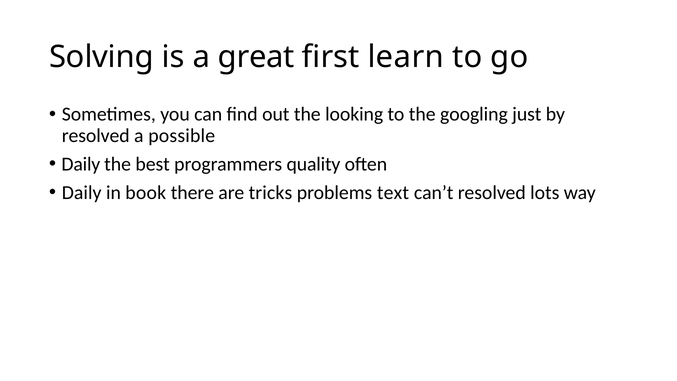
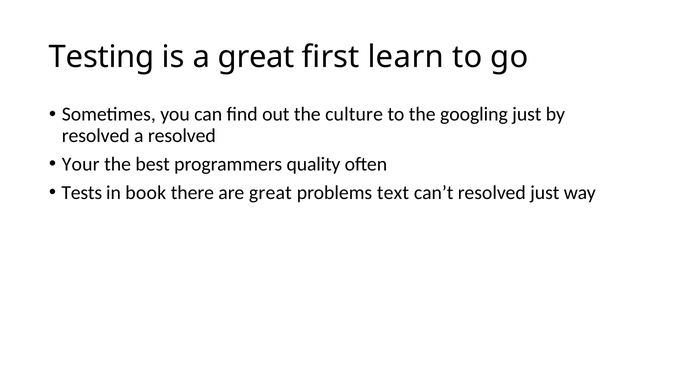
Solving: Solving -> Testing
looking: looking -> culture
a possible: possible -> resolved
Daily at (81, 164): Daily -> Your
Daily at (82, 193): Daily -> Tests
are tricks: tricks -> great
resolved lots: lots -> just
